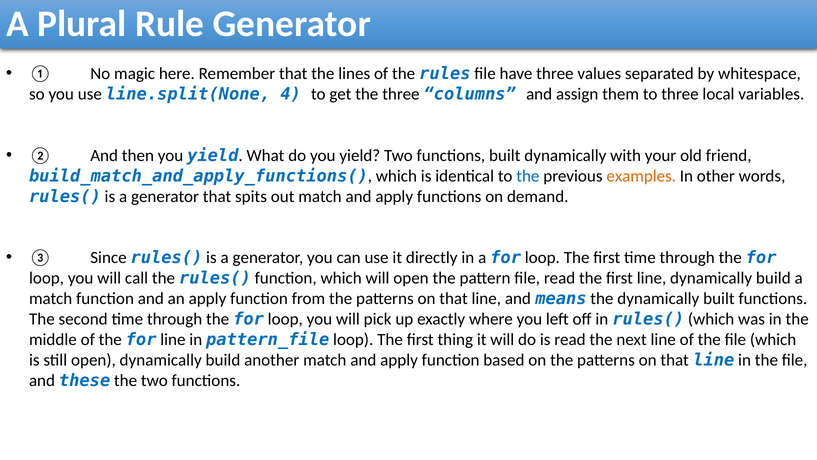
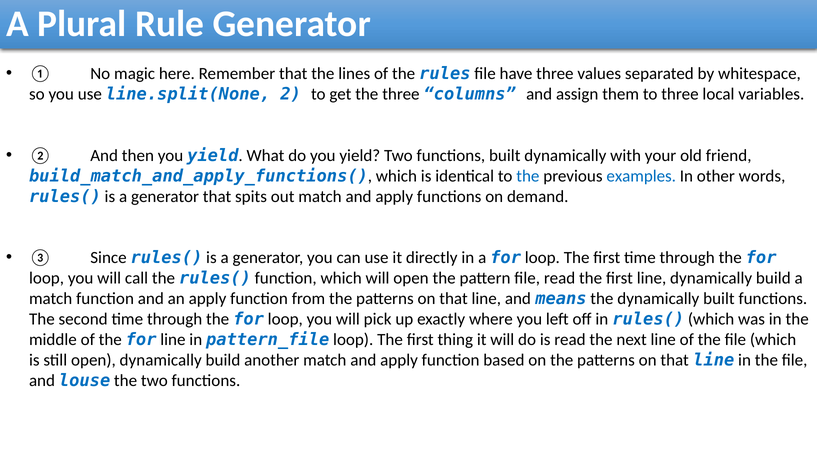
4: 4 -> 2
examples colour: orange -> blue
these: these -> louse
